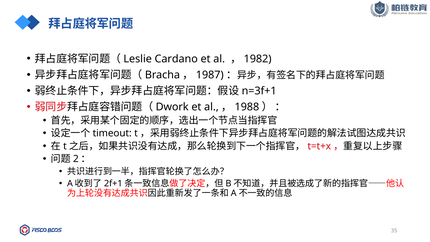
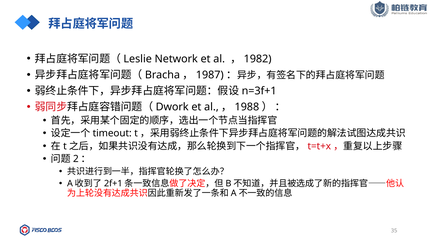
Cardano: Cardano -> Network
